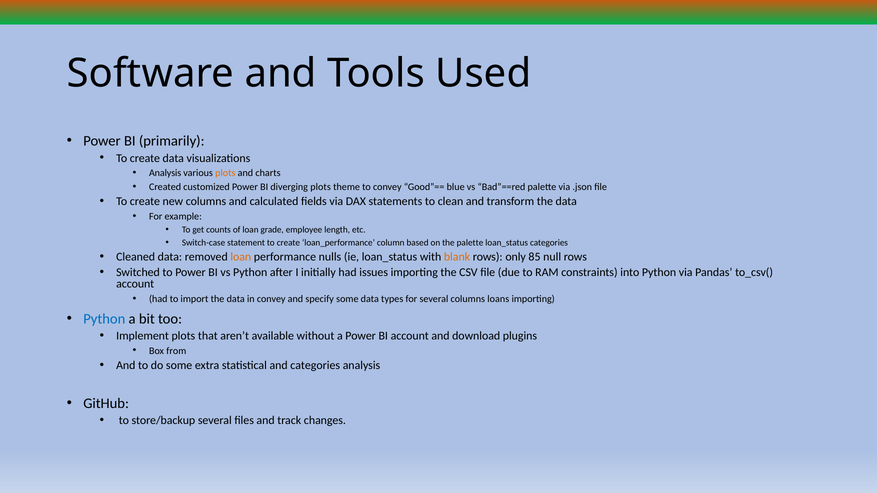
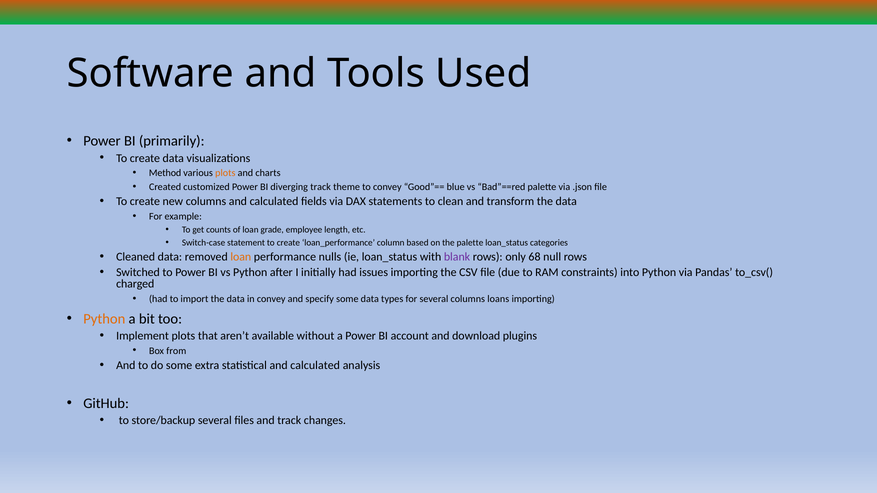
Analysis at (165, 173): Analysis -> Method
diverging plots: plots -> track
blank colour: orange -> purple
85: 85 -> 68
account at (135, 284): account -> charged
Python at (104, 319) colour: blue -> orange
statistical and categories: categories -> calculated
